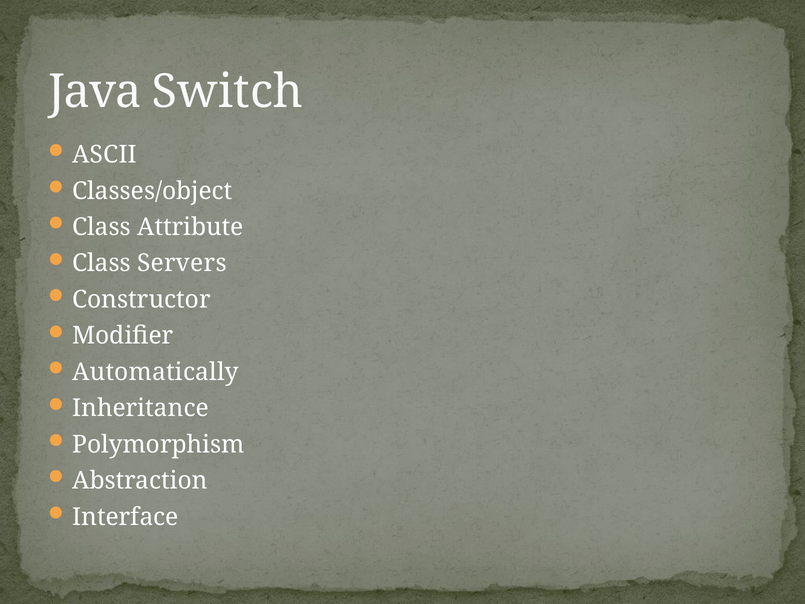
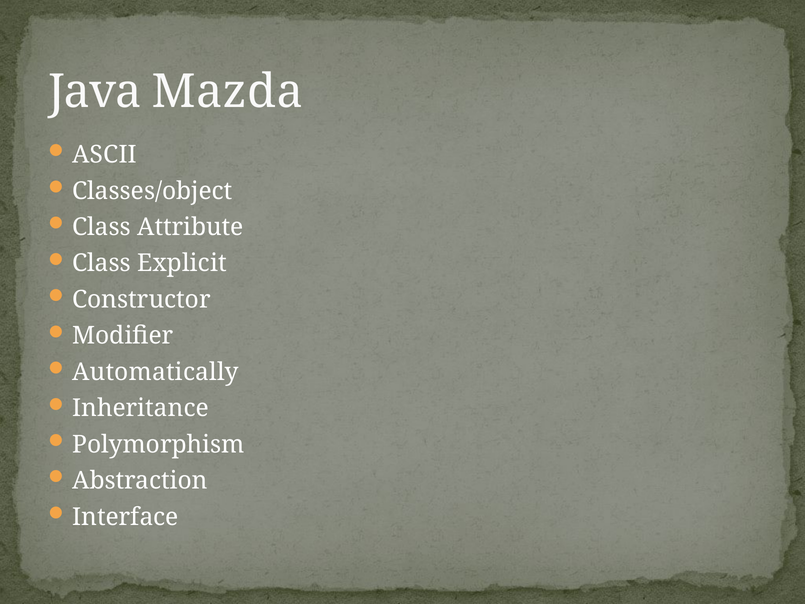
Switch: Switch -> Mazda
Servers: Servers -> Explicit
